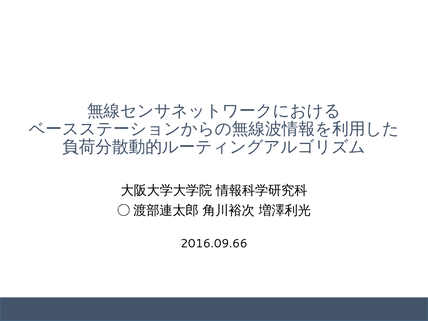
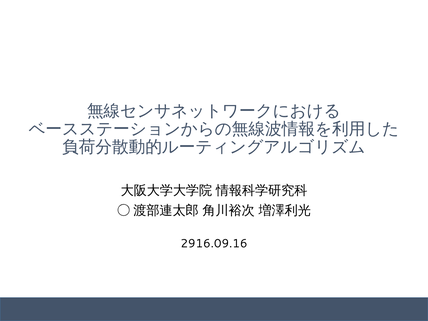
2016.09.66: 2016.09.66 -> 2916.09.16
